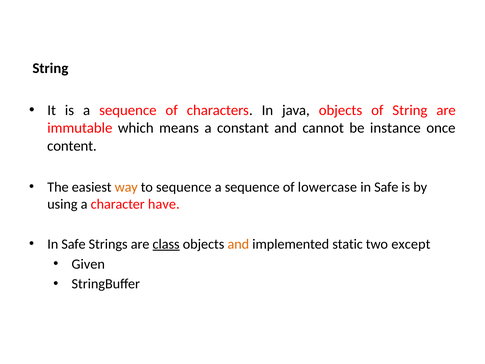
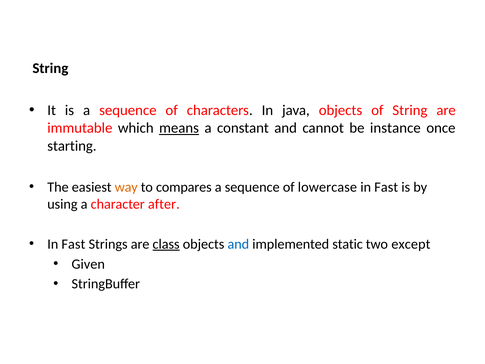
means underline: none -> present
content: content -> starting
to sequence: sequence -> compares
Safe at (386, 187): Safe -> Fast
have: have -> after
Safe at (74, 244): Safe -> Fast
and at (238, 244) colour: orange -> blue
